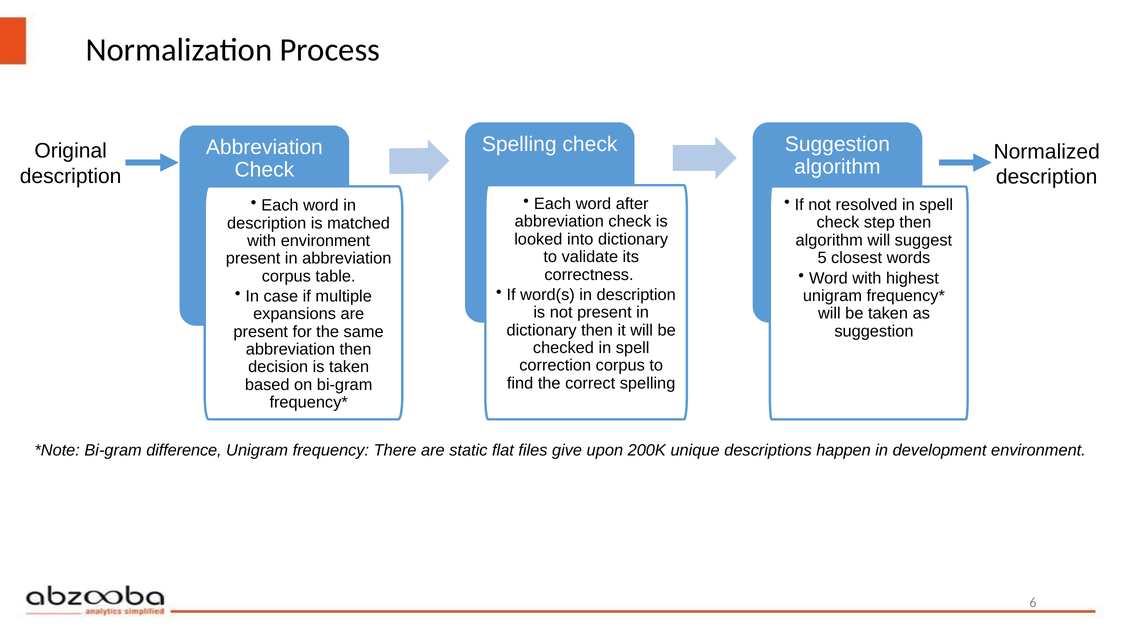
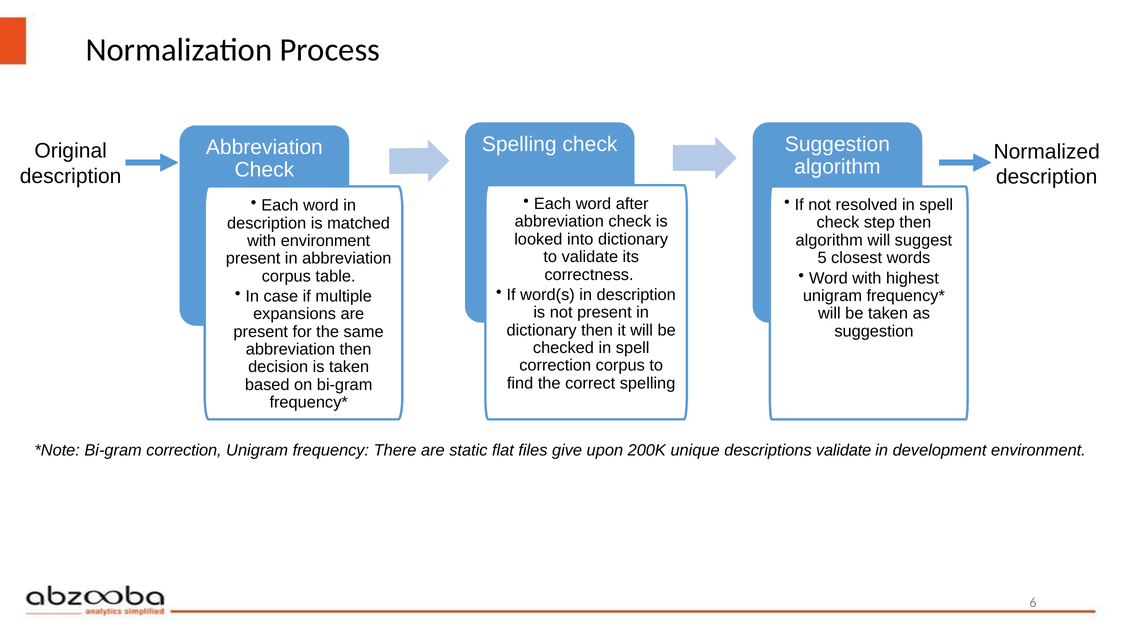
Bi-gram difference: difference -> correction
descriptions happen: happen -> validate
